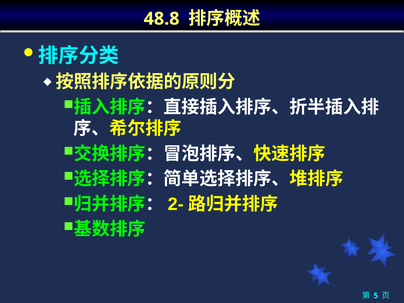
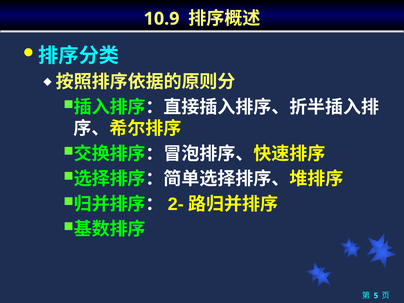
48.8: 48.8 -> 10.9
